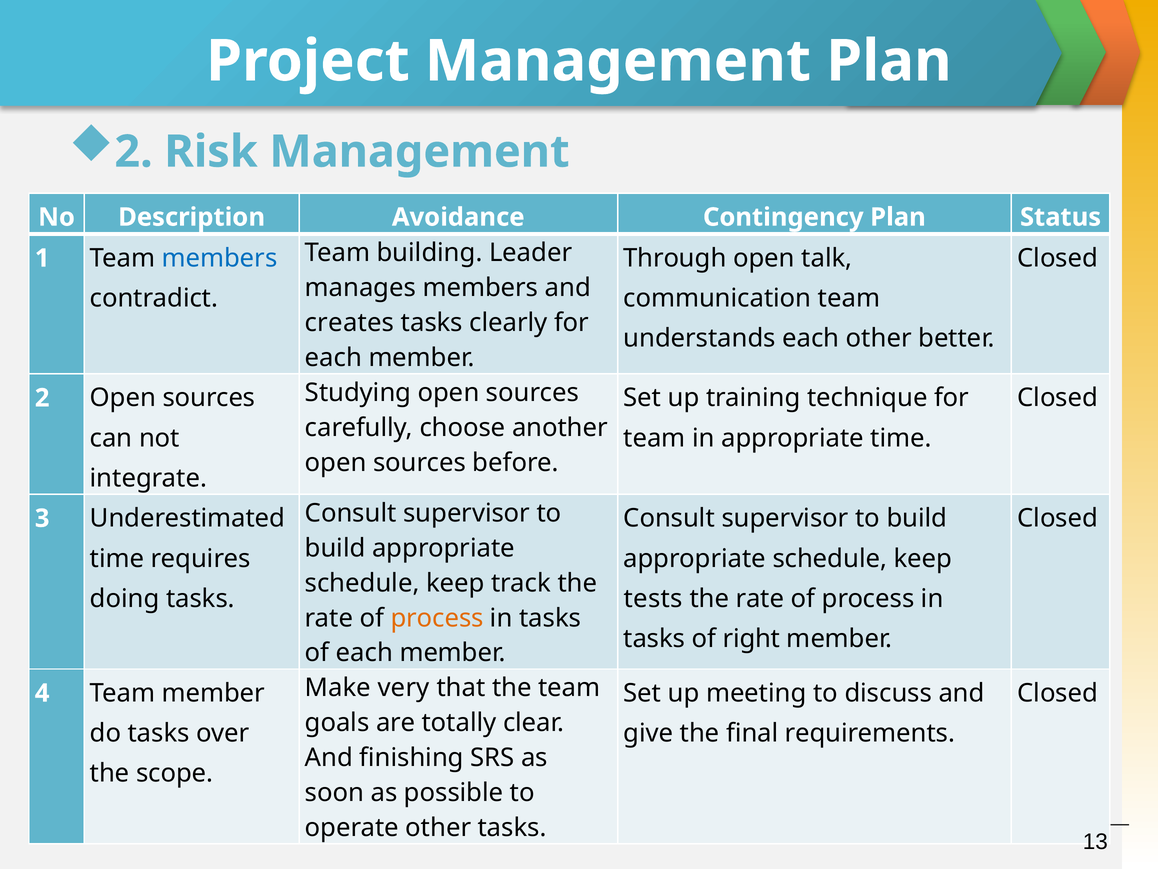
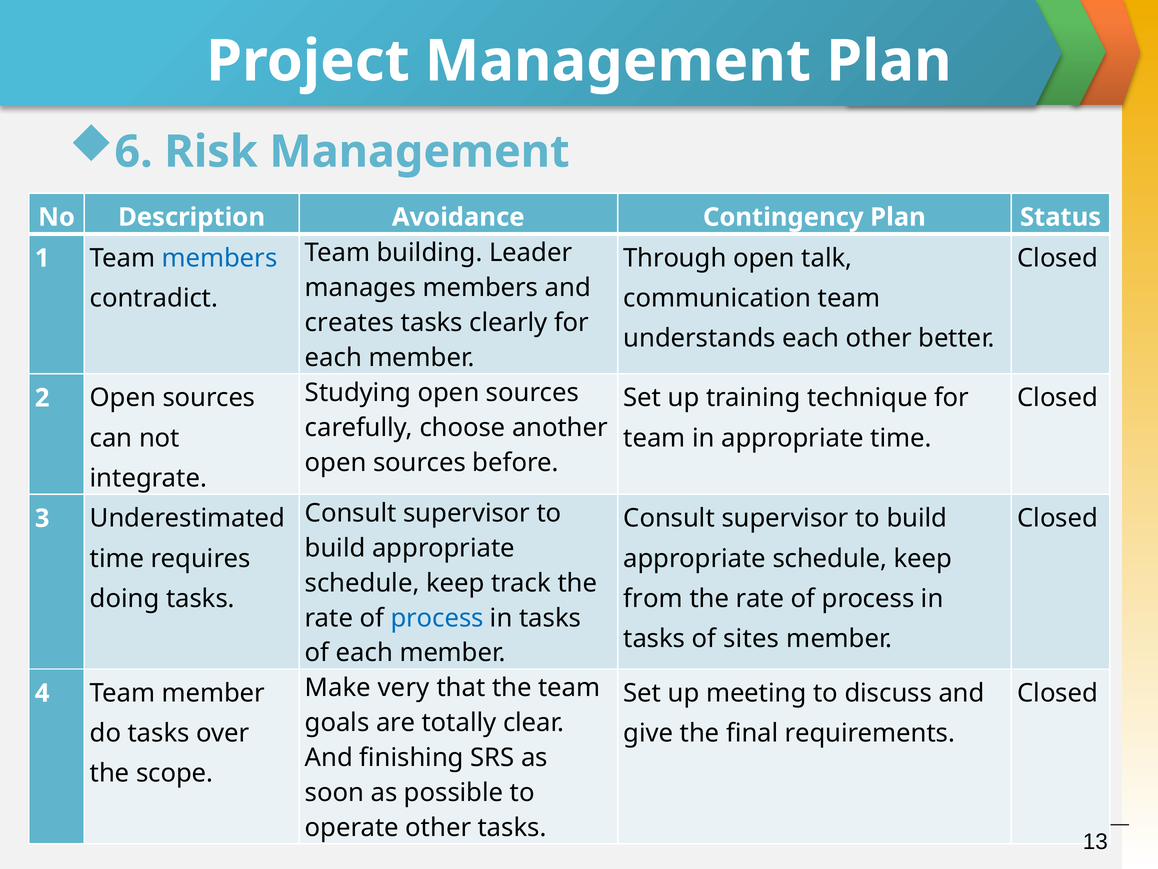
2 at (134, 152): 2 -> 6
tests: tests -> from
process at (437, 618) colour: orange -> blue
right: right -> sites
